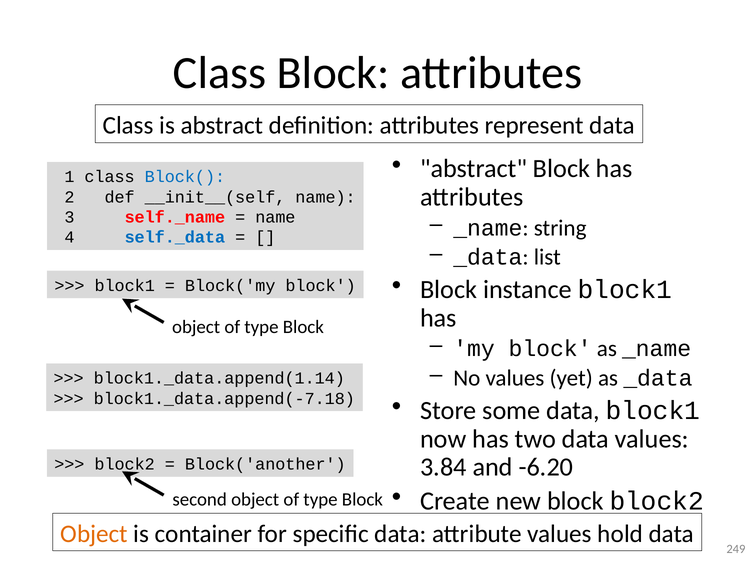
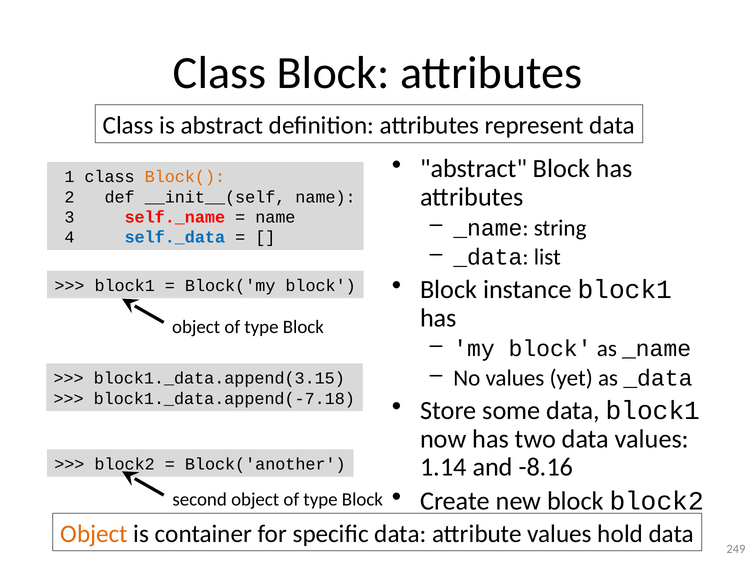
Block( colour: blue -> orange
block1._data.append(1.14: block1._data.append(1.14 -> block1._data.append(3.15
3.84: 3.84 -> 1.14
-6.20: -6.20 -> -8.16
